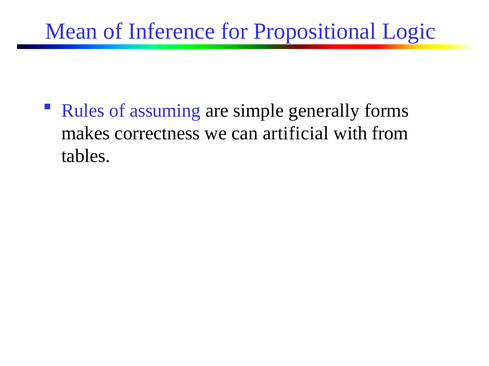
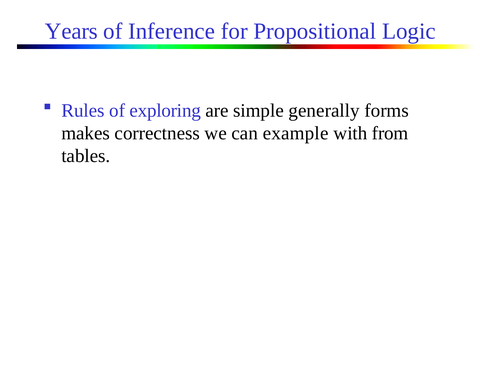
Mean: Mean -> Years
assuming: assuming -> exploring
artificial: artificial -> example
